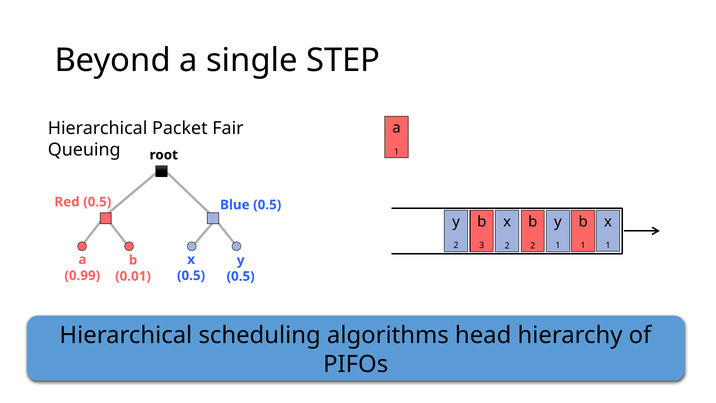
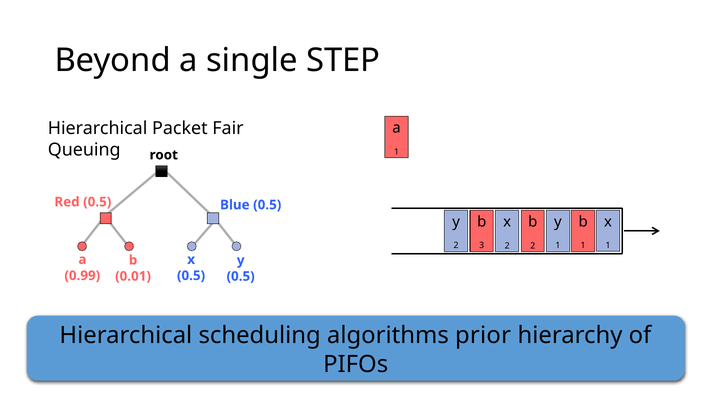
head: head -> prior
